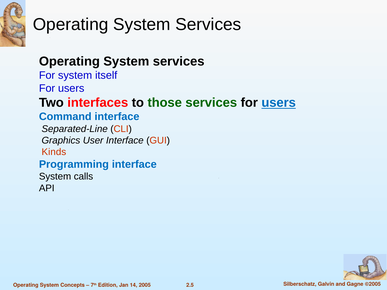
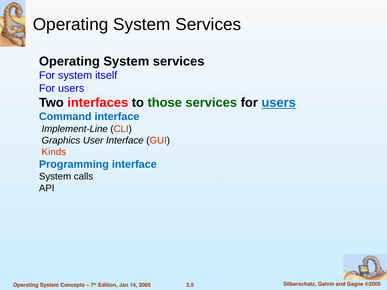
Separated-Line: Separated-Line -> Implement-Line
